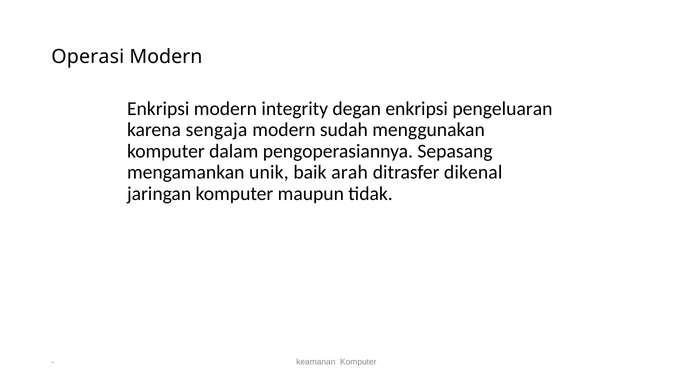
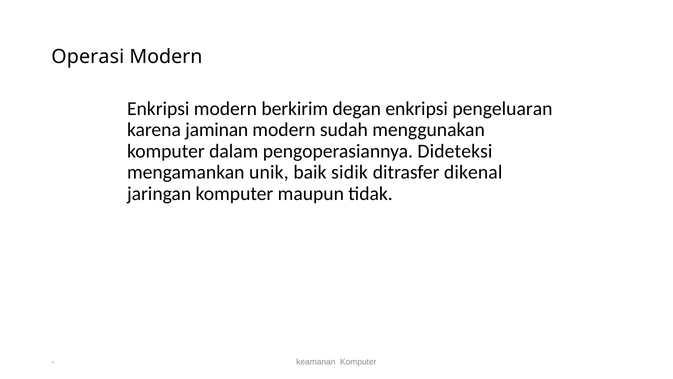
integrity: integrity -> berkirim
sengaja: sengaja -> jaminan
Sepasang: Sepasang -> Dideteksi
arah: arah -> sidik
